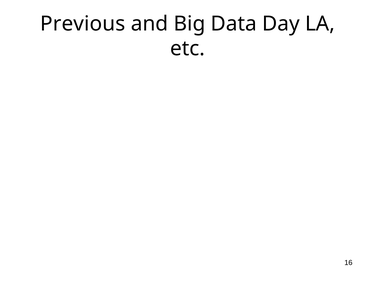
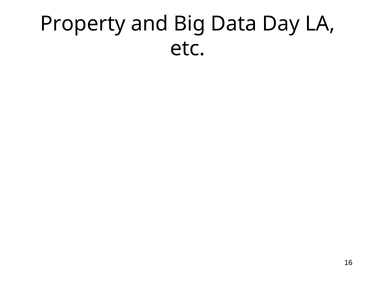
Previous: Previous -> Property
